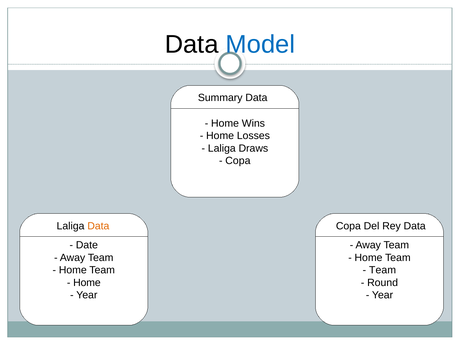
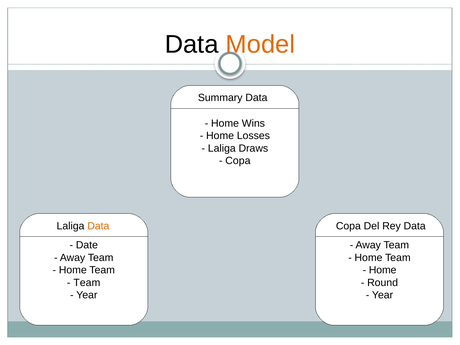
Model colour: blue -> orange
Team at (383, 270): Team -> Home
Home at (87, 283): Home -> Team
